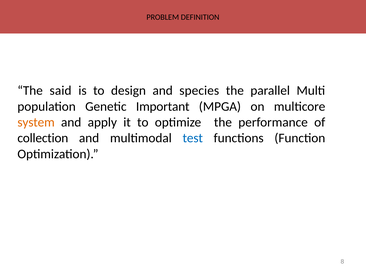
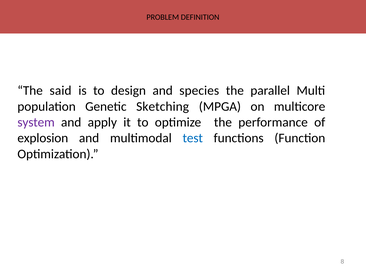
Important: Important -> Sketching
system colour: orange -> purple
collection: collection -> explosion
